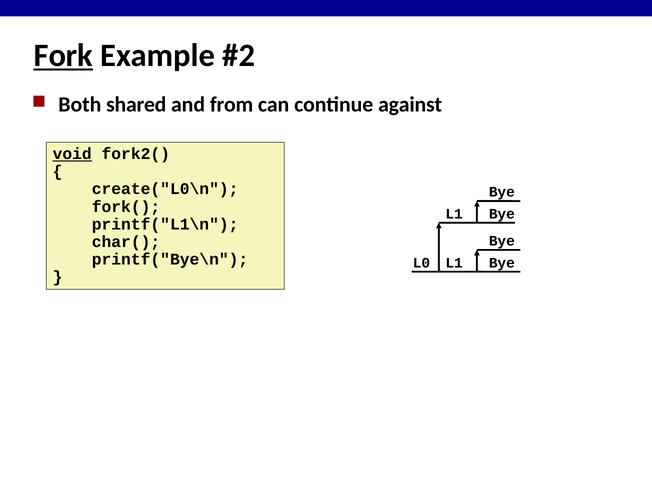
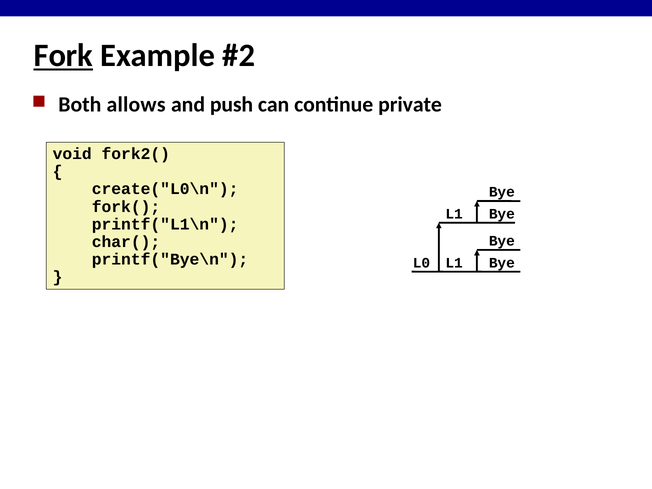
shared: shared -> allows
from: from -> push
against: against -> private
void underline: present -> none
